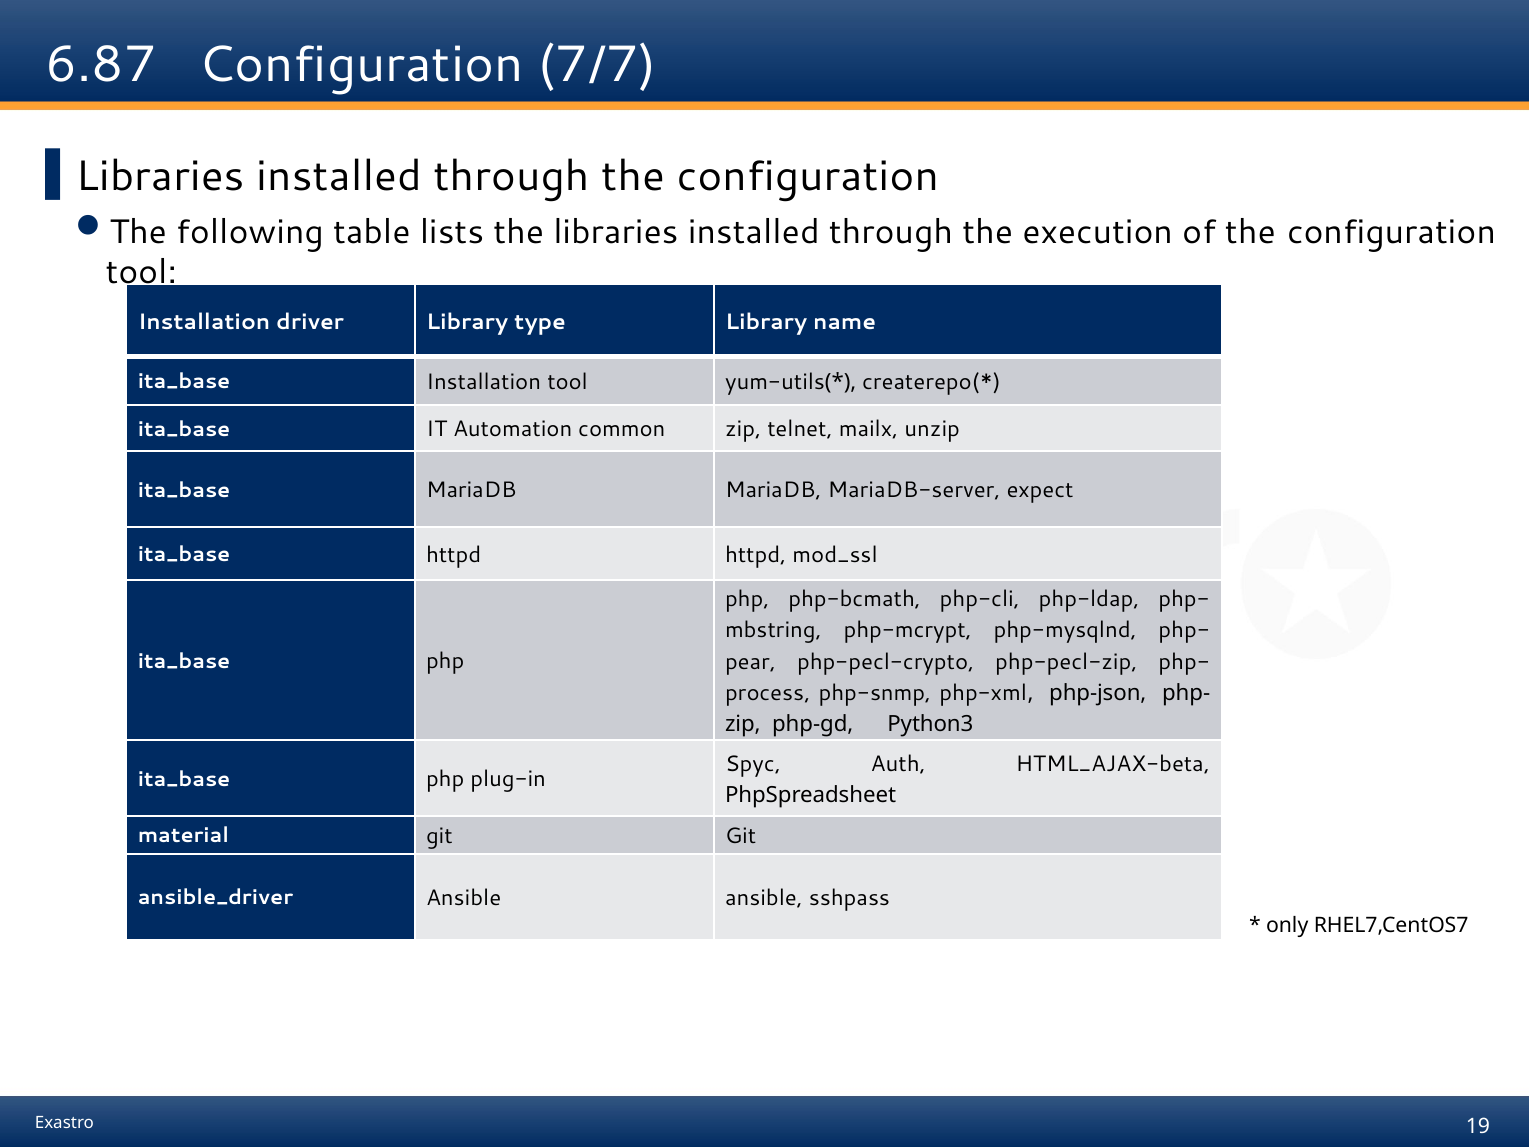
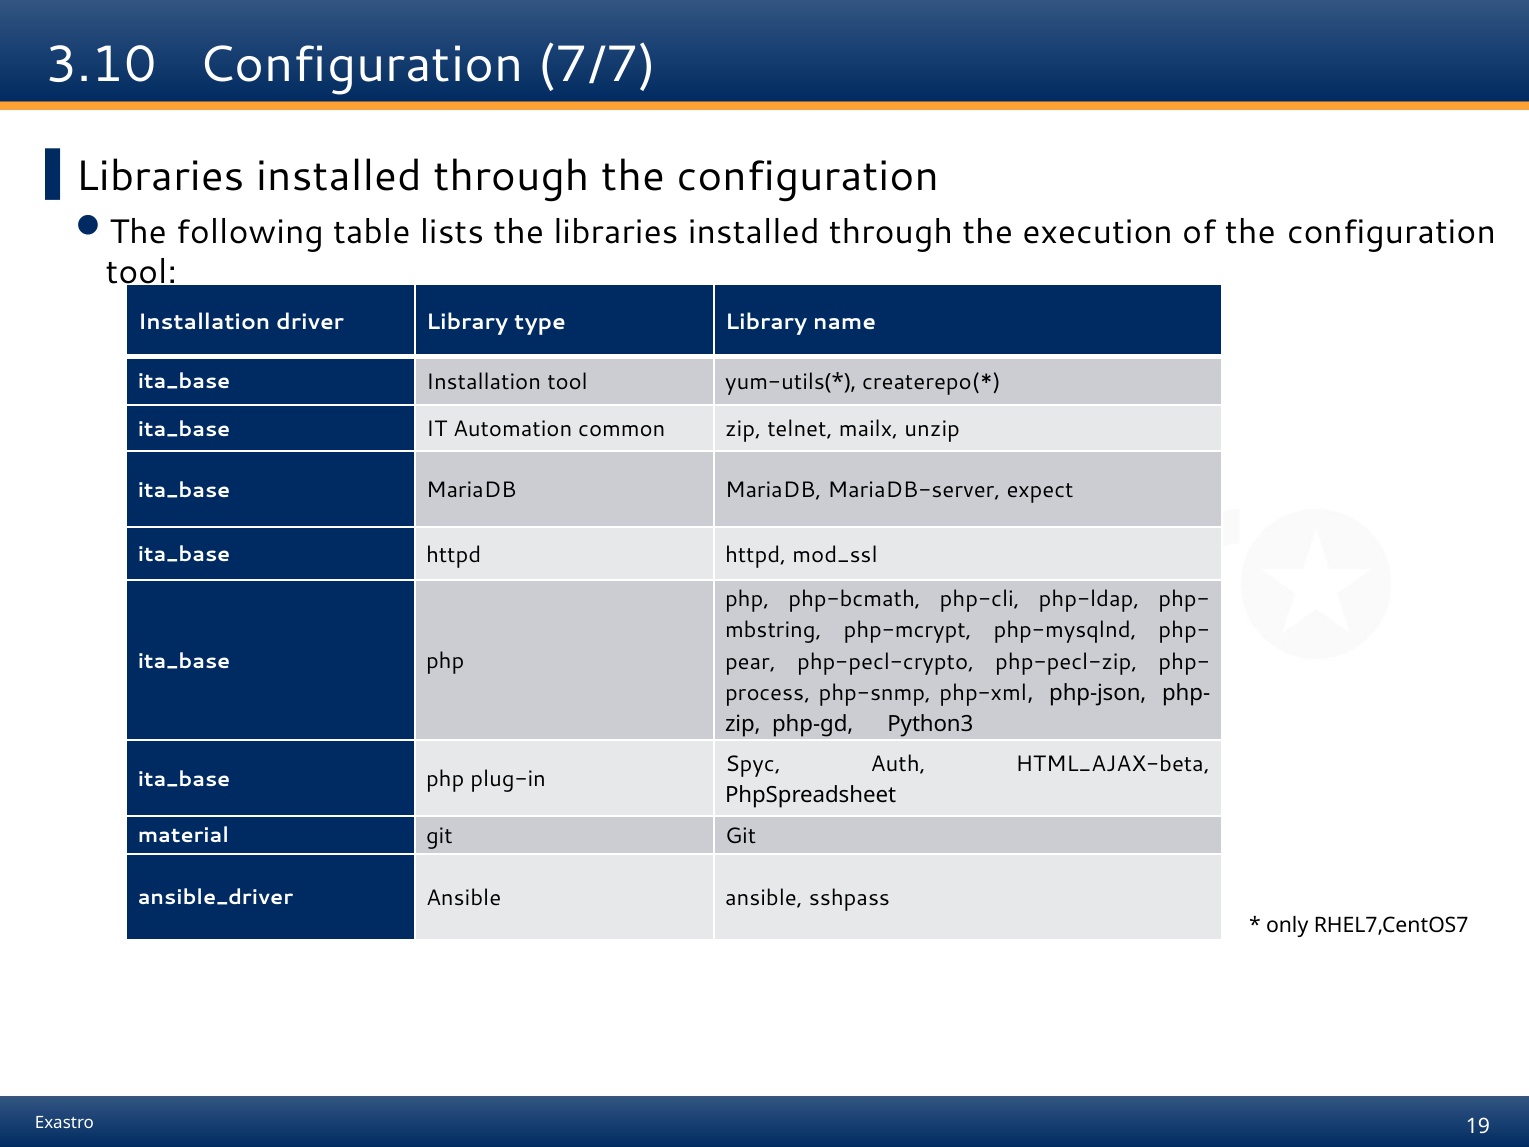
6.87: 6.87 -> 3.10
